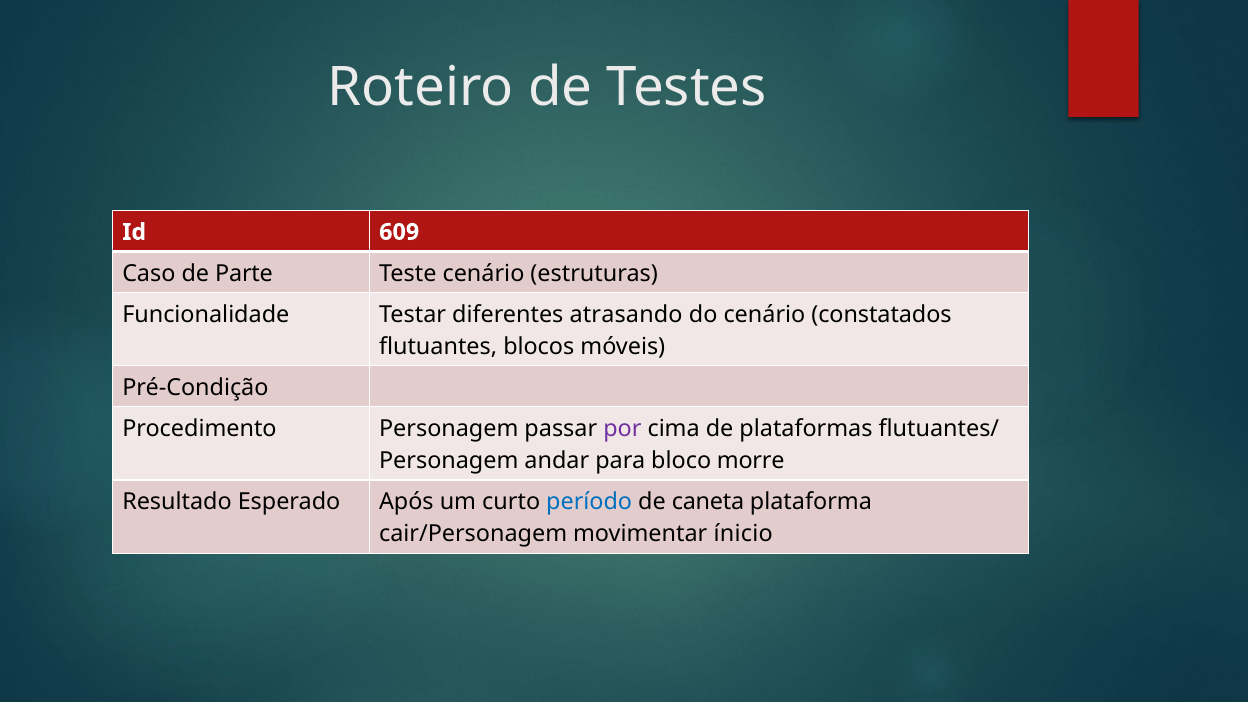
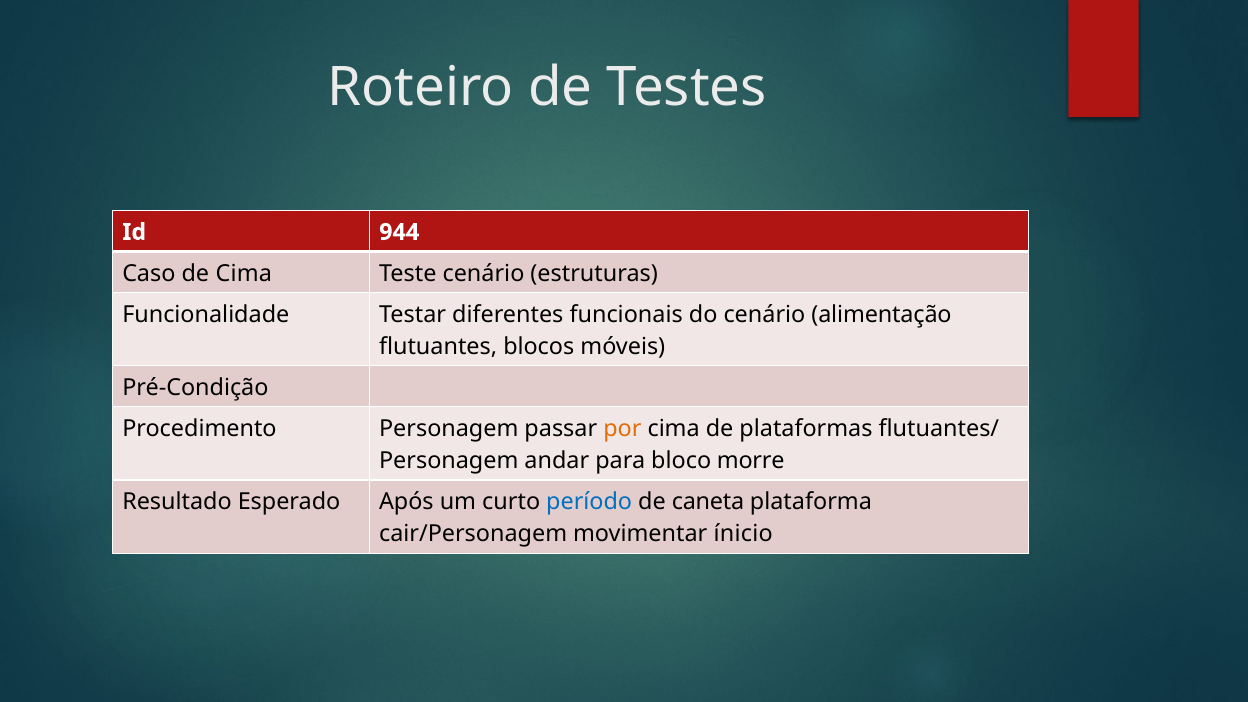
609: 609 -> 944
de Parte: Parte -> Cima
atrasando: atrasando -> funcionais
constatados: constatados -> alimentação
por colour: purple -> orange
